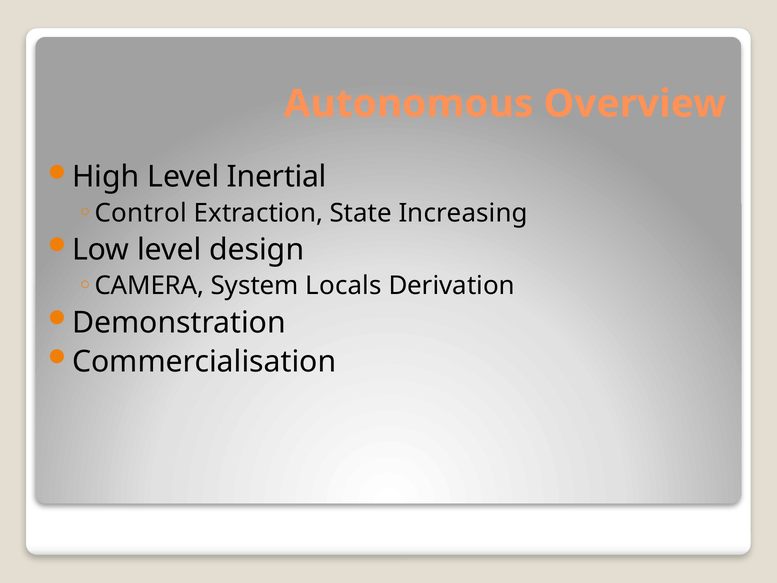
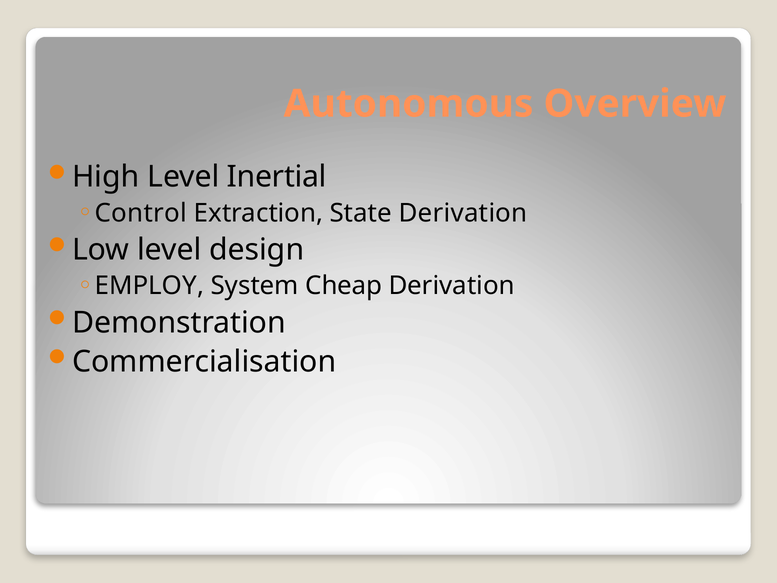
State Increasing: Increasing -> Derivation
CAMERA: CAMERA -> EMPLOY
Locals: Locals -> Cheap
